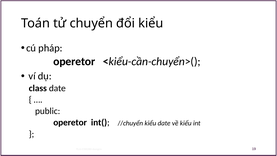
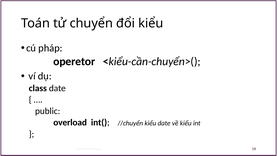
operetor at (70, 122): operetor -> overload
